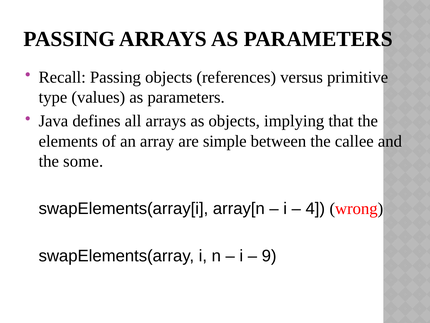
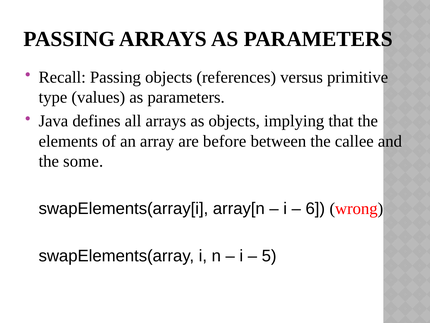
simple: simple -> before
4: 4 -> 6
9: 9 -> 5
